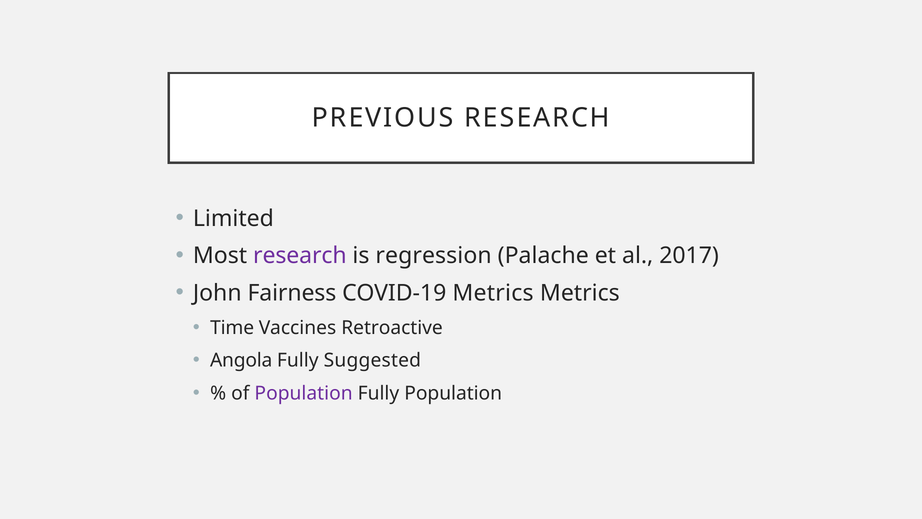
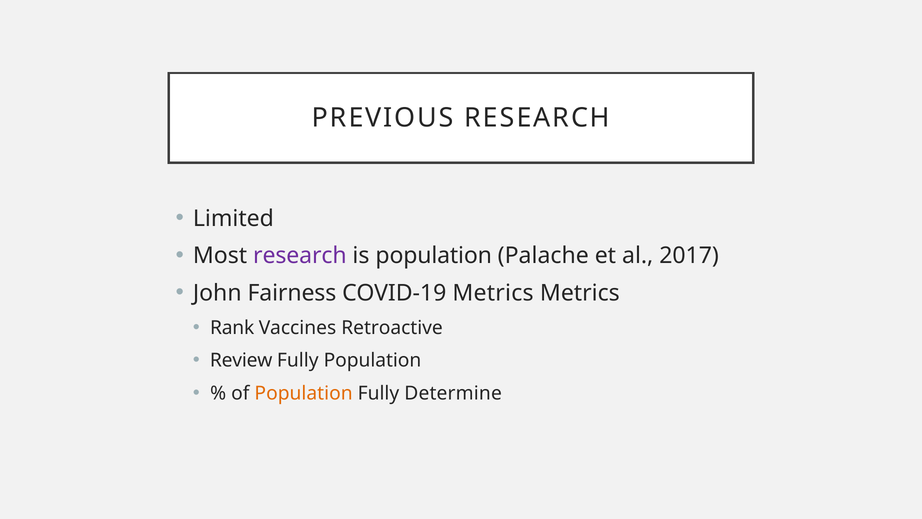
is regression: regression -> population
Time: Time -> Rank
Angola: Angola -> Review
Fully Suggested: Suggested -> Population
Population at (304, 393) colour: purple -> orange
Fully Population: Population -> Determine
